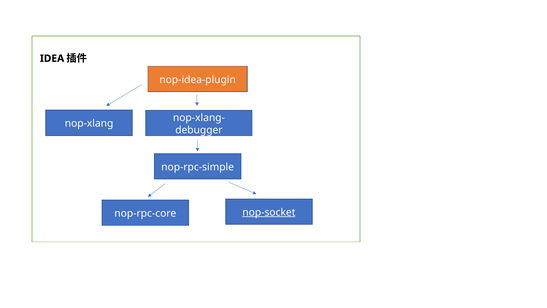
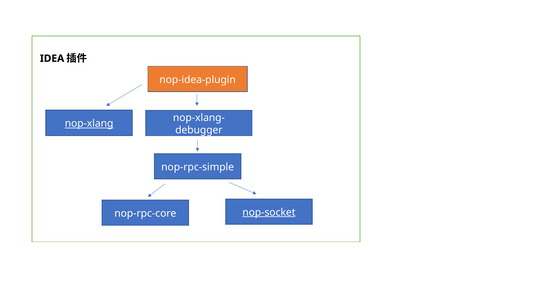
nop-xlang underline: none -> present
